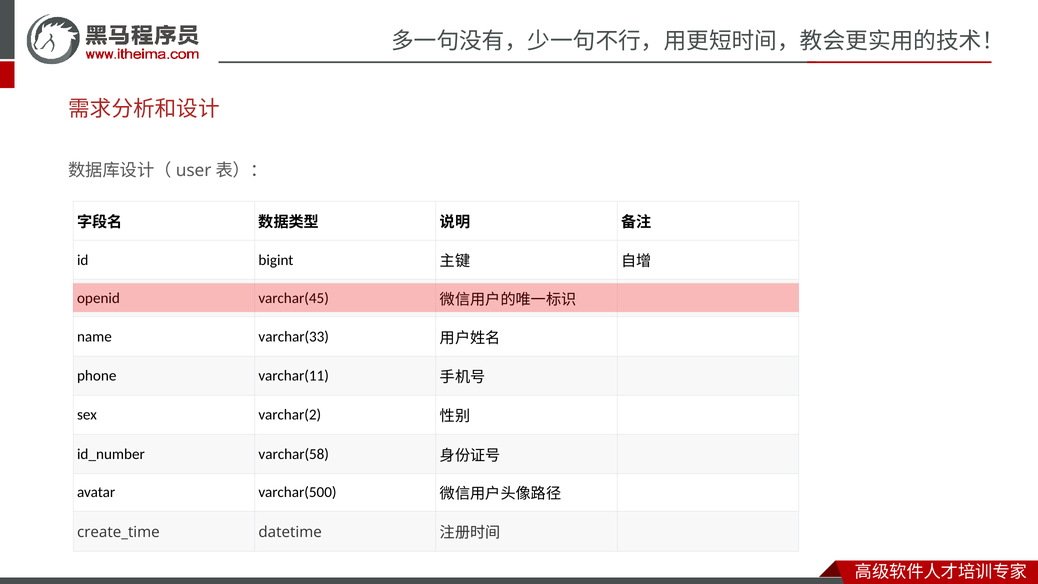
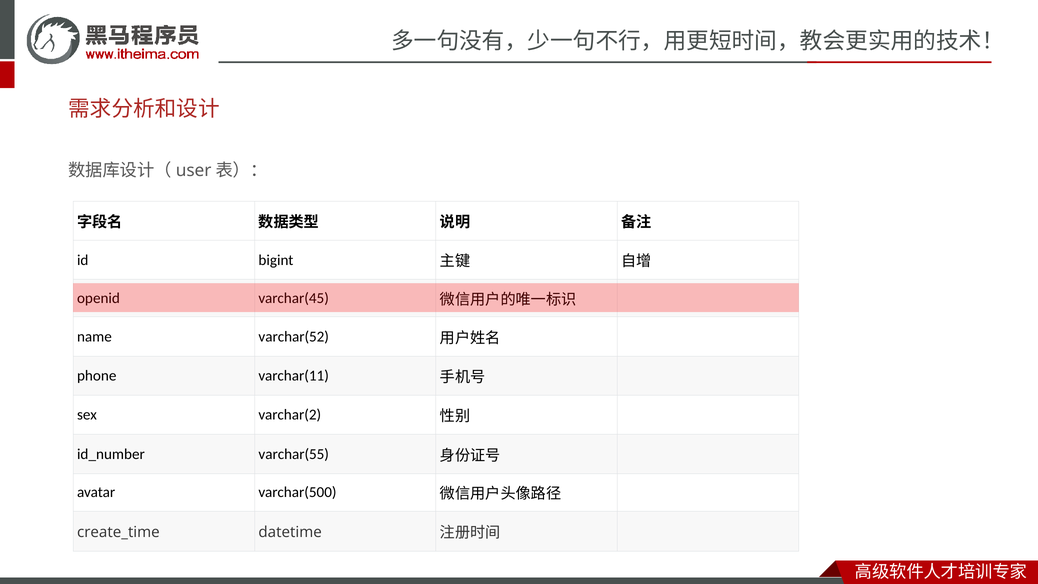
varchar(33: varchar(33 -> varchar(52
varchar(58: varchar(58 -> varchar(55
